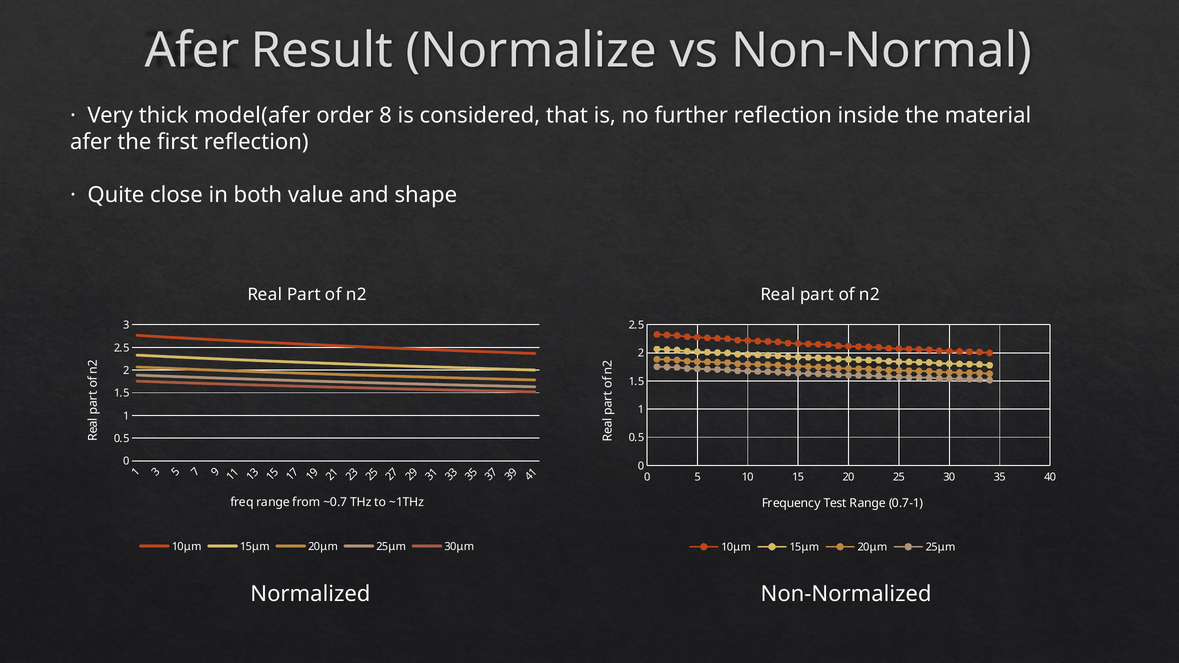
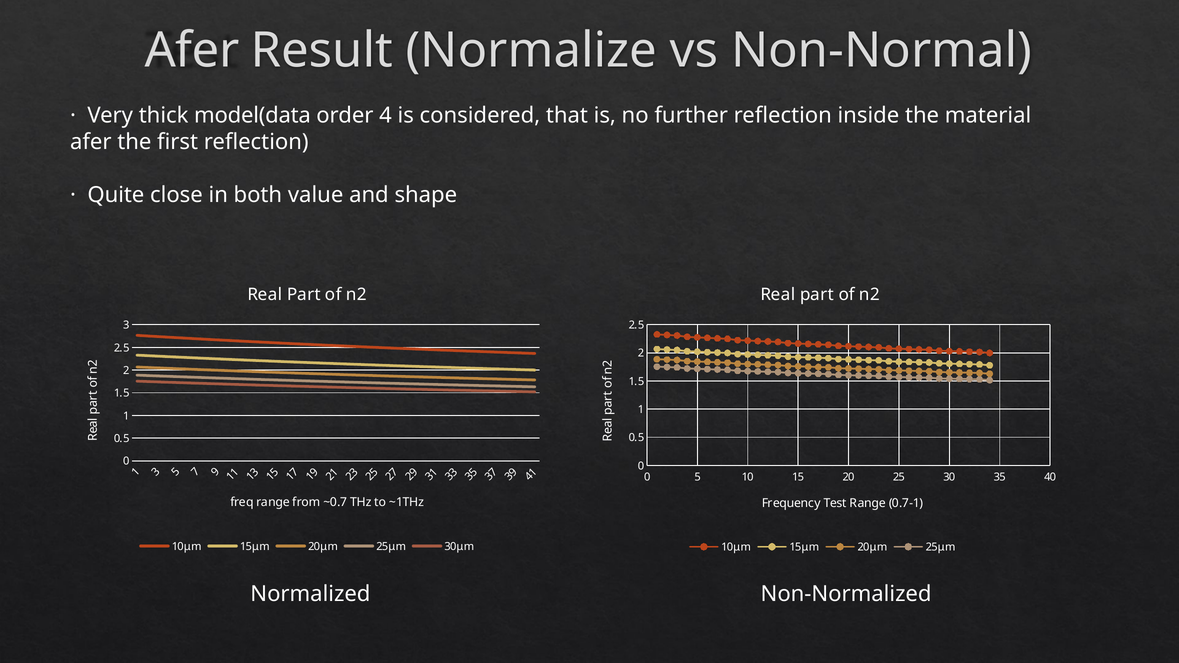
model(afer: model(afer -> model(data
order 8: 8 -> 4
